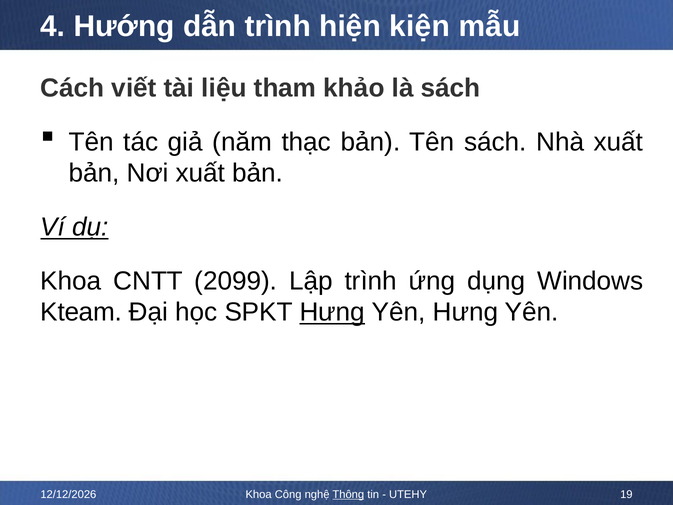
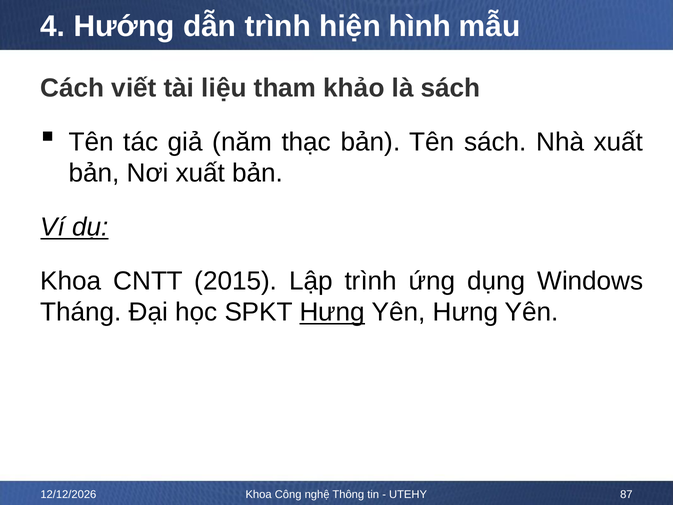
kiện: kiện -> hình
2099: 2099 -> 2015
Kteam: Kteam -> Tháng
Thông underline: present -> none
19: 19 -> 87
